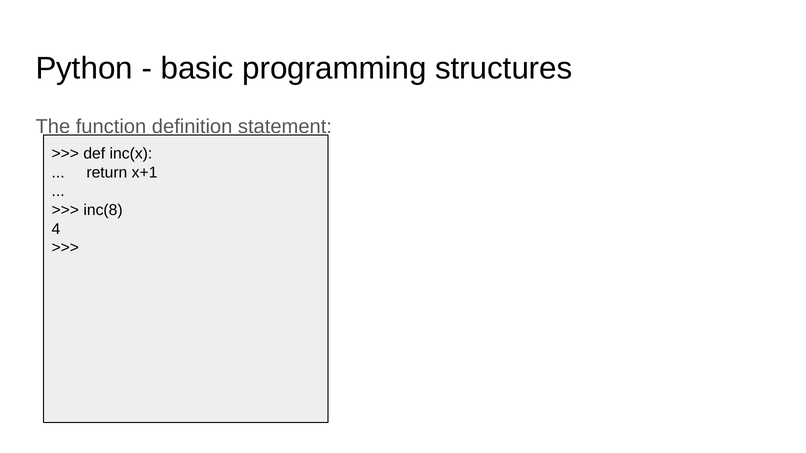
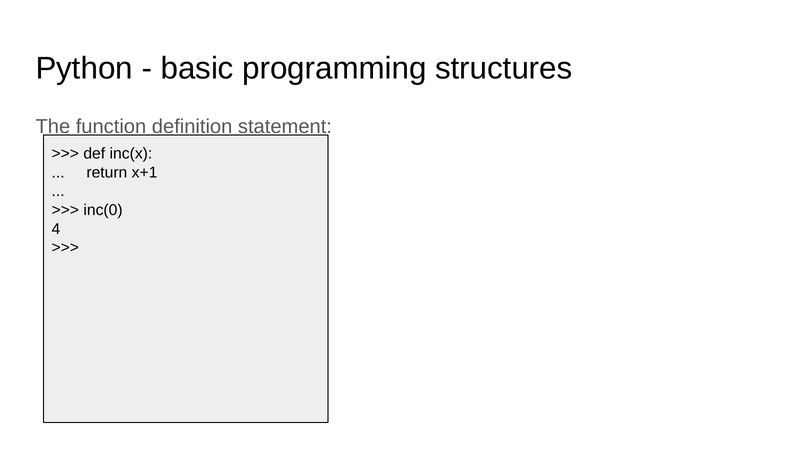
inc(8: inc(8 -> inc(0
